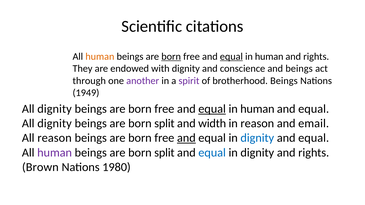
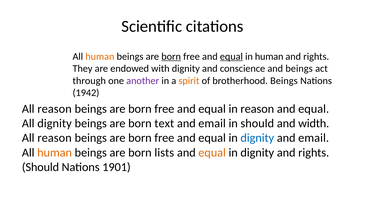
spirit colour: purple -> orange
1949: 1949 -> 1942
dignity at (55, 109): dignity -> reason
equal at (212, 109) underline: present -> none
human at (257, 109): human -> reason
split at (164, 124): split -> text
width at (212, 124): width -> email
in reason: reason -> should
email: email -> width
and at (186, 138) underline: present -> none
equal at (314, 138): equal -> email
human at (55, 153) colour: purple -> orange
split at (164, 153): split -> lists
equal at (212, 153) colour: blue -> orange
Brown at (40, 167): Brown -> Should
1980: 1980 -> 1901
